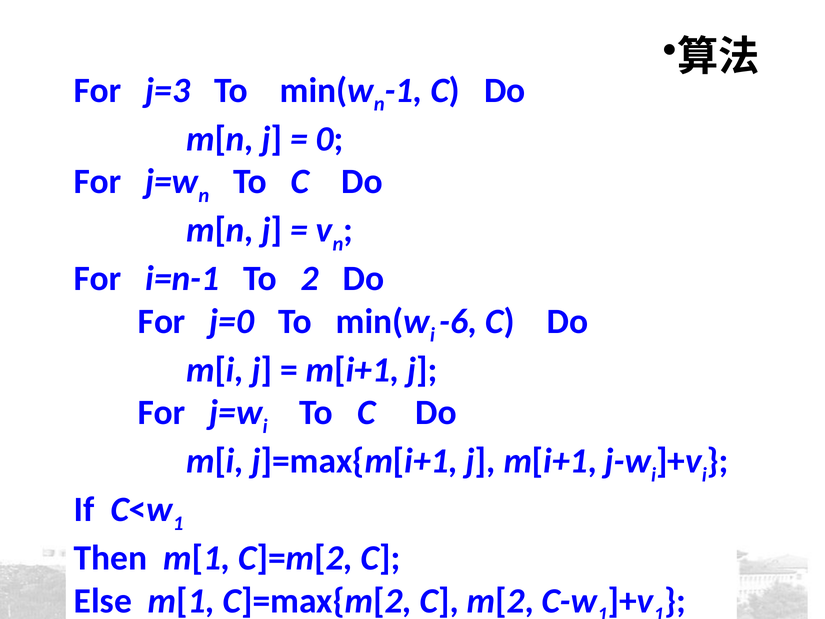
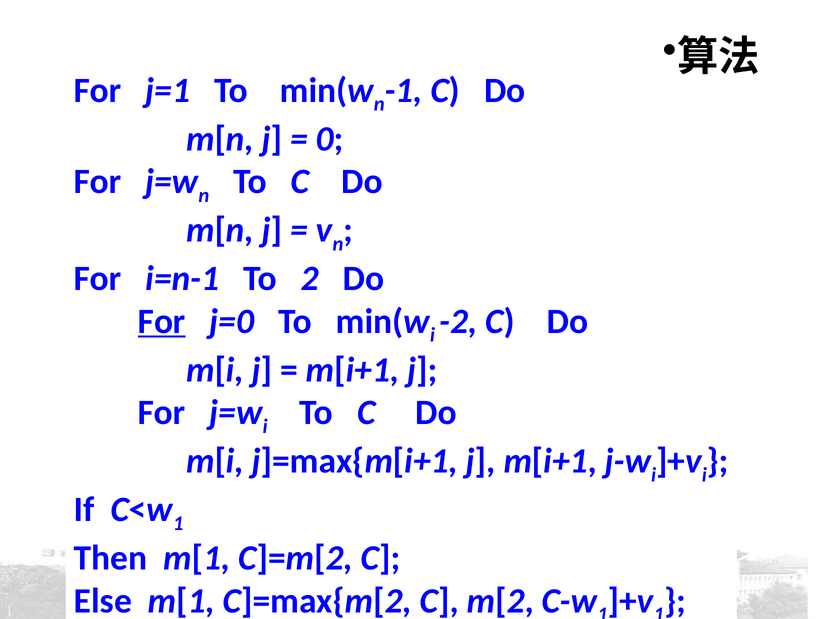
j=3: j=3 -> j=1
For at (162, 321) underline: none -> present
-6: -6 -> -2
